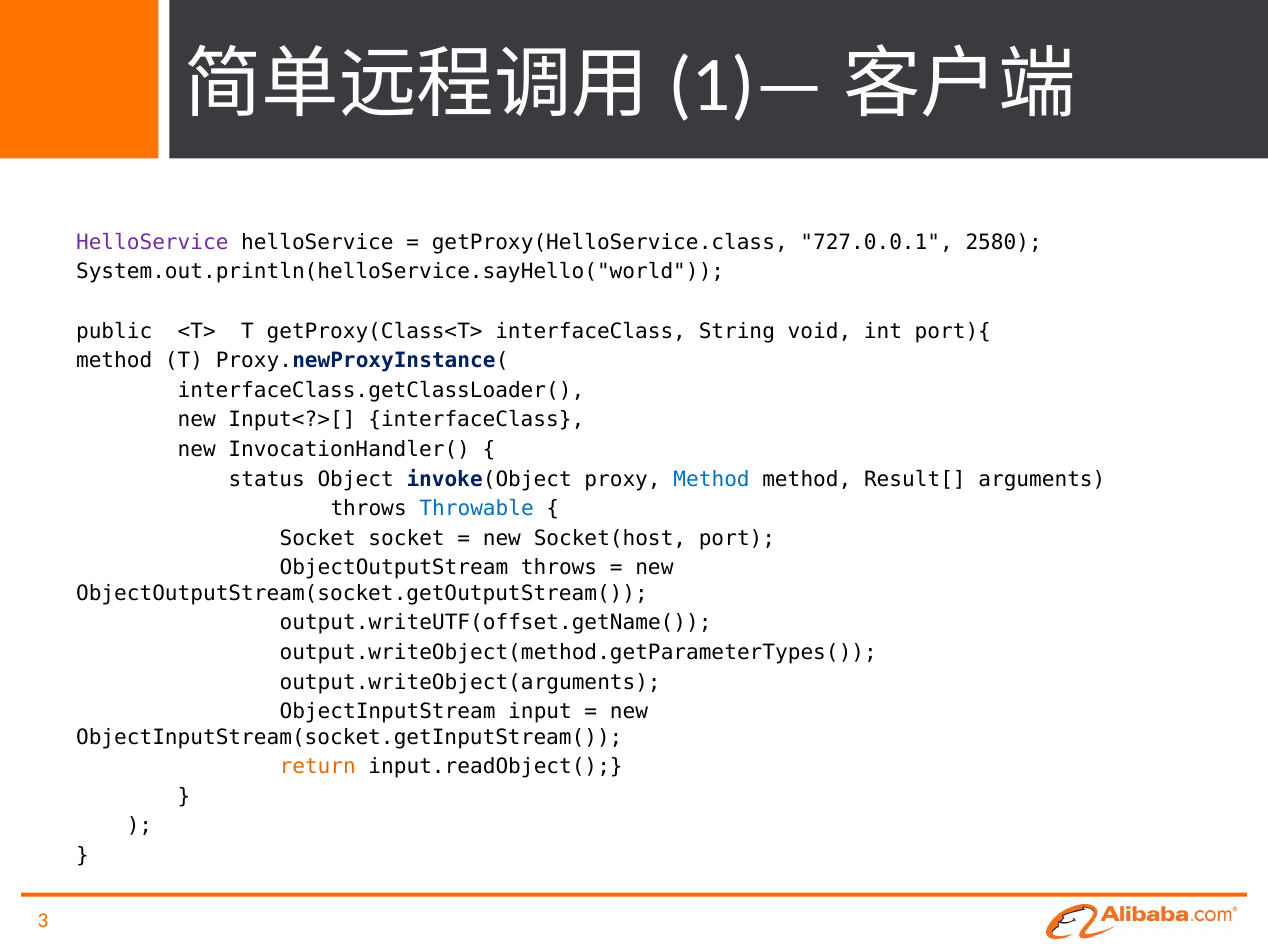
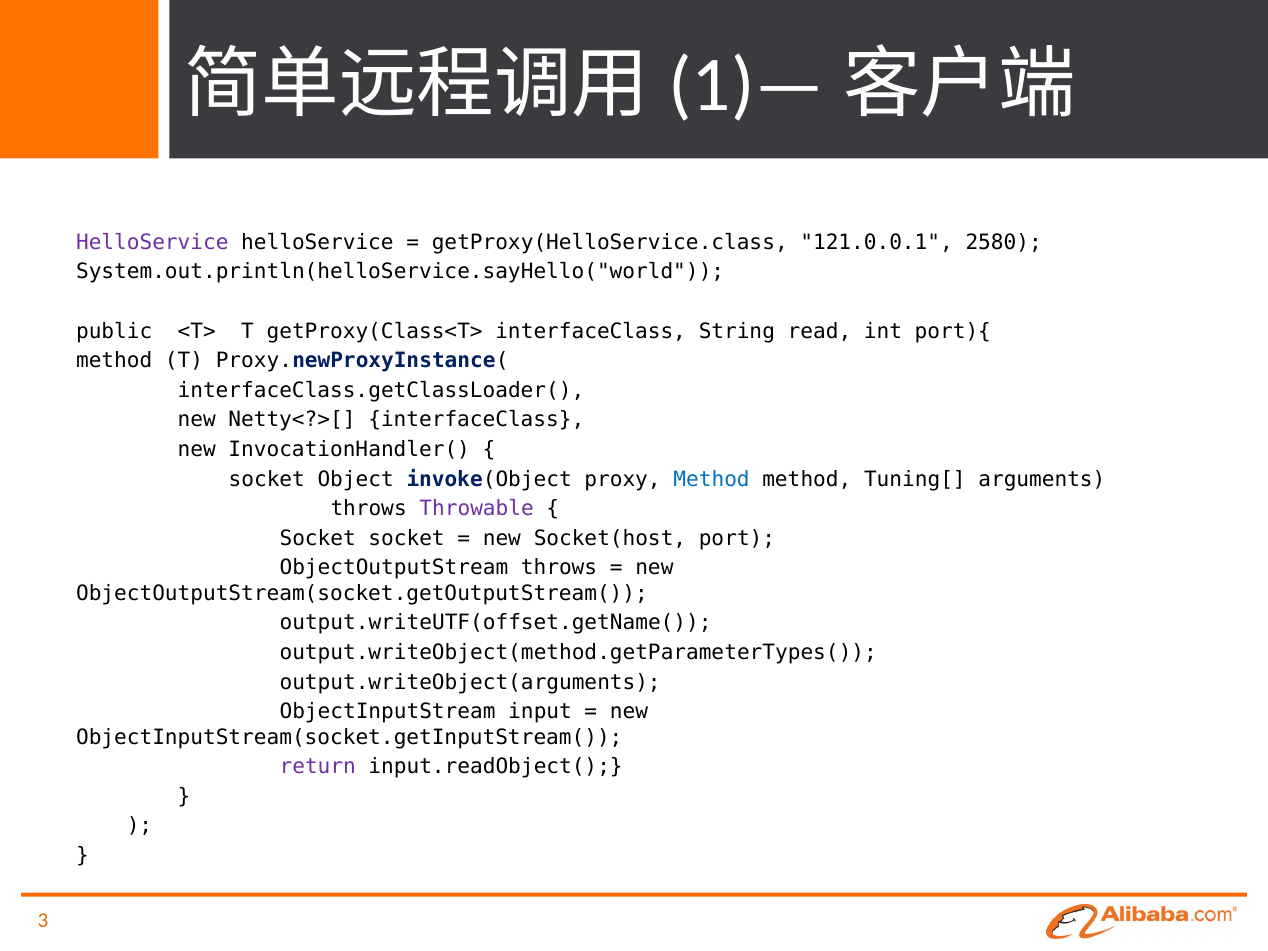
727.0.0.1: 727.0.0.1 -> 121.0.0.1
void: void -> read
Input<?>[: Input<?>[ -> Netty<?>[
status at (267, 479): status -> socket
Result[: Result[ -> Tuning[
Throwable colour: blue -> purple
return colour: orange -> purple
